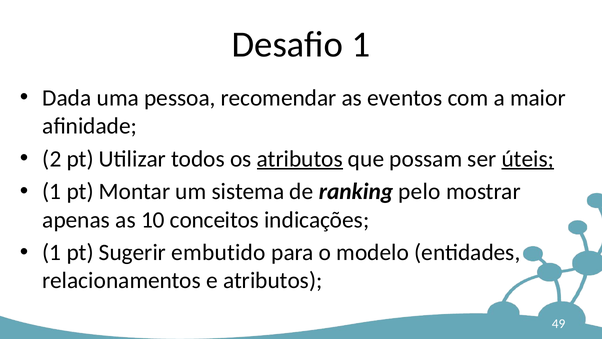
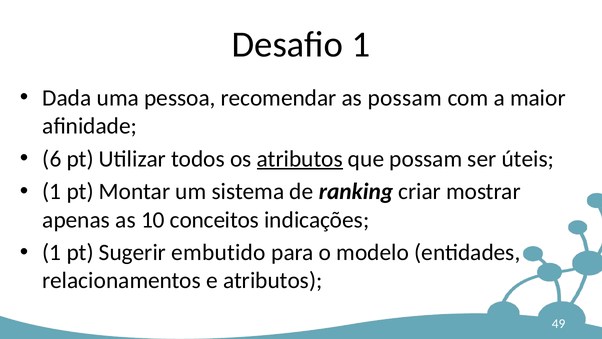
as eventos: eventos -> possam
2: 2 -> 6
úteis underline: present -> none
pelo: pelo -> criar
